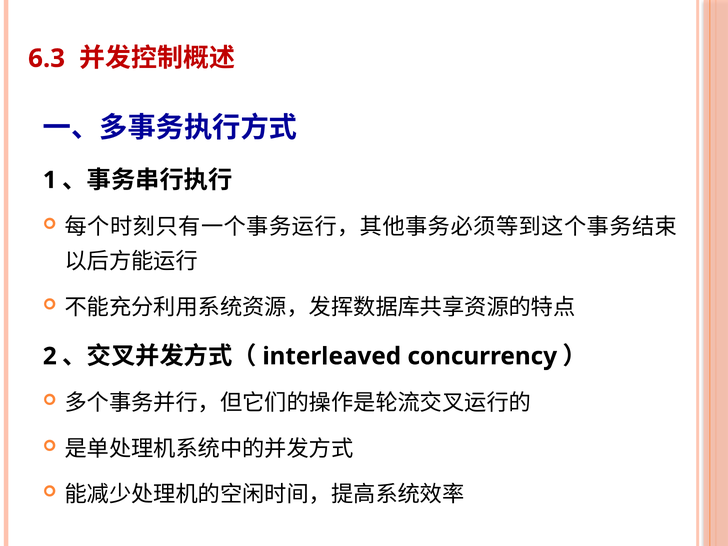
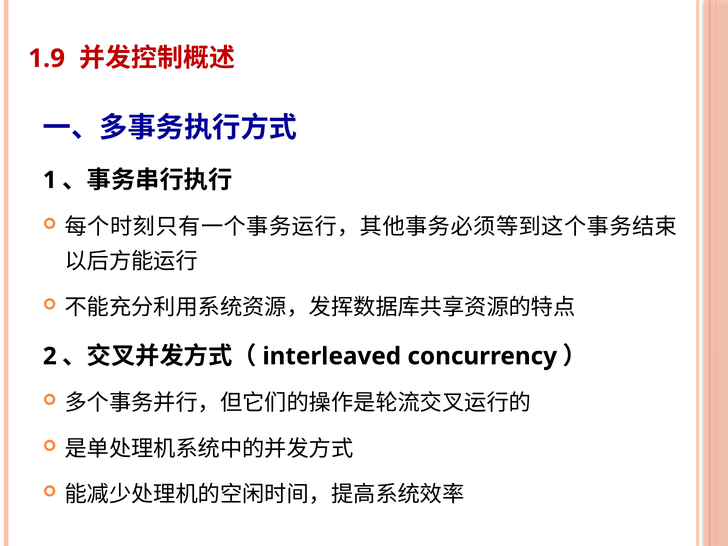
6.3: 6.3 -> 1.9
